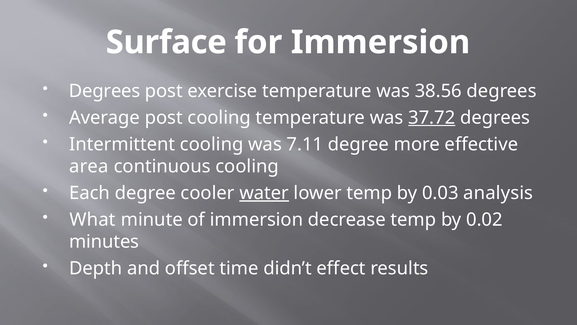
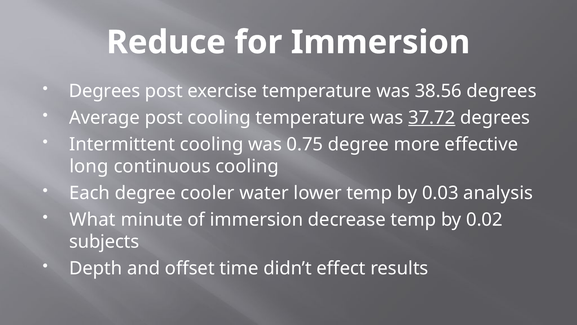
Surface: Surface -> Reduce
7.11: 7.11 -> 0.75
area: area -> long
water underline: present -> none
minutes: minutes -> subjects
